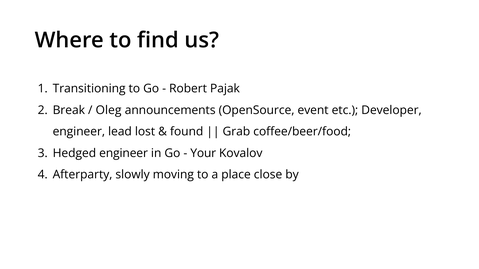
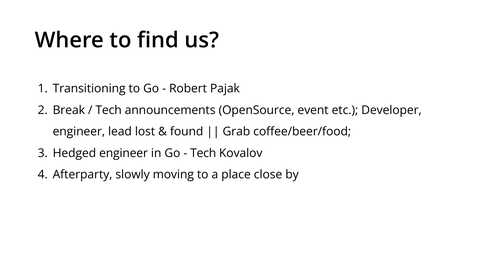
Oleg at (109, 110): Oleg -> Tech
Your at (203, 153): Your -> Tech
